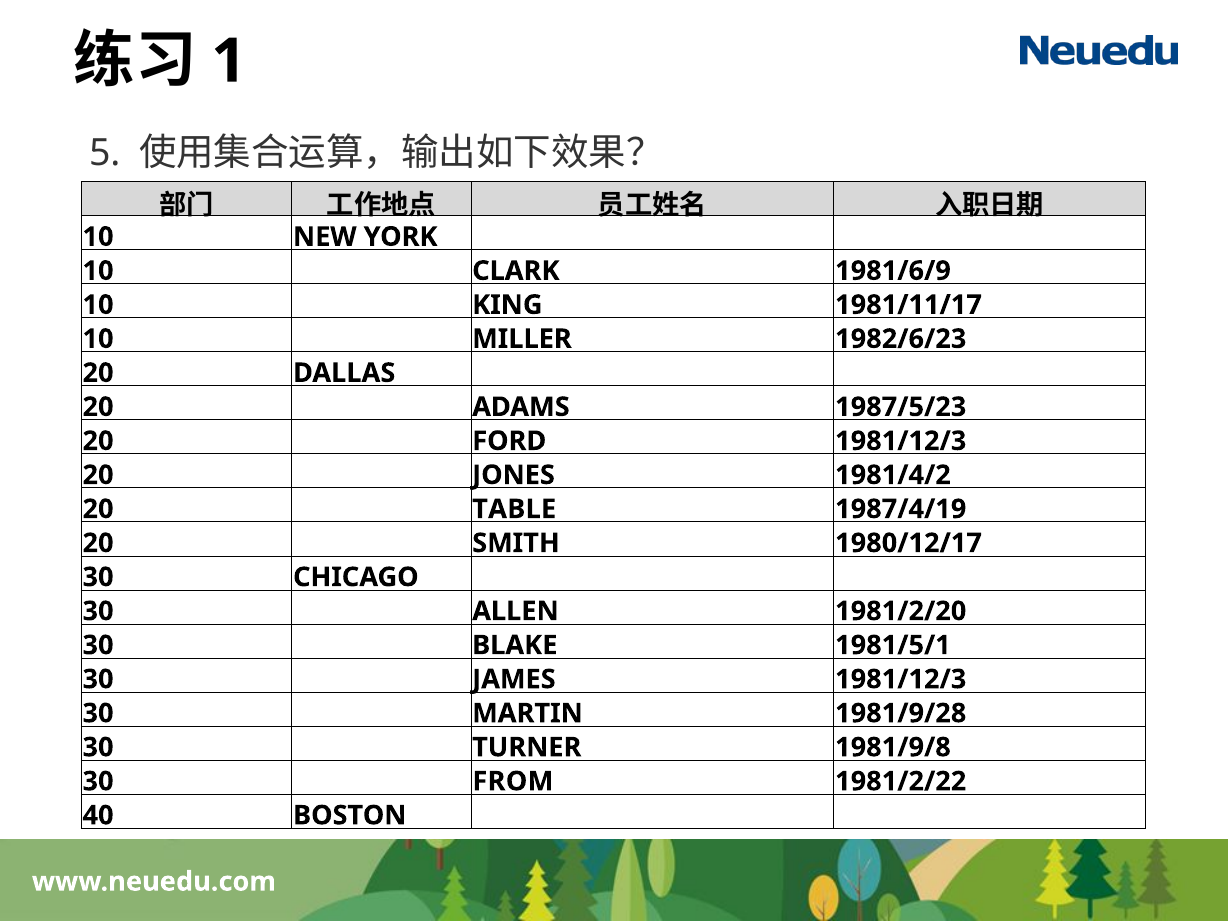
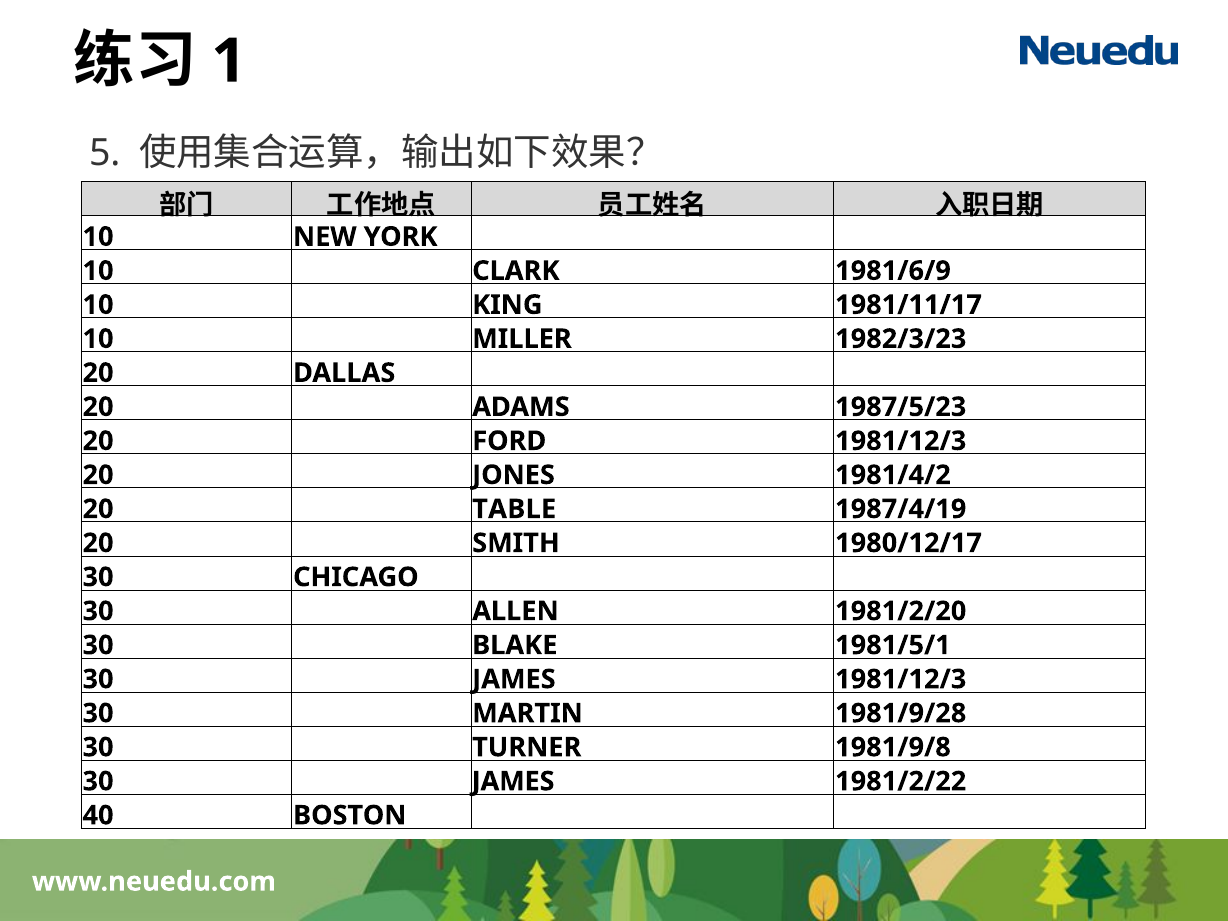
1982/6/23: 1982/6/23 -> 1982/3/23
FROM at (513, 781): FROM -> JAMES
